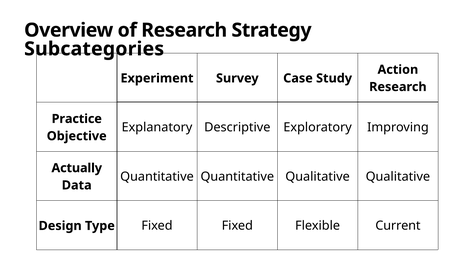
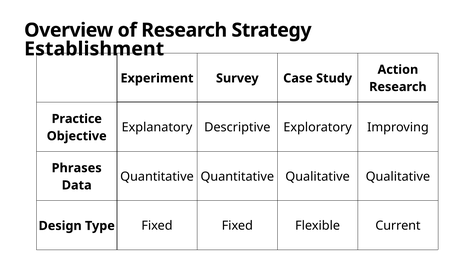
Subcategories: Subcategories -> Establishment
Actually: Actually -> Phrases
